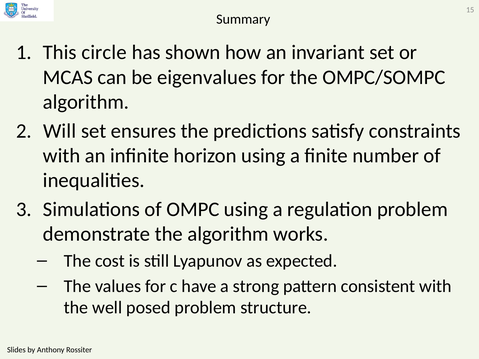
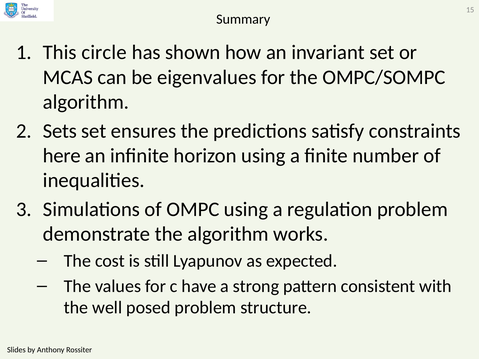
Will: Will -> Sets
with at (62, 156): with -> here
